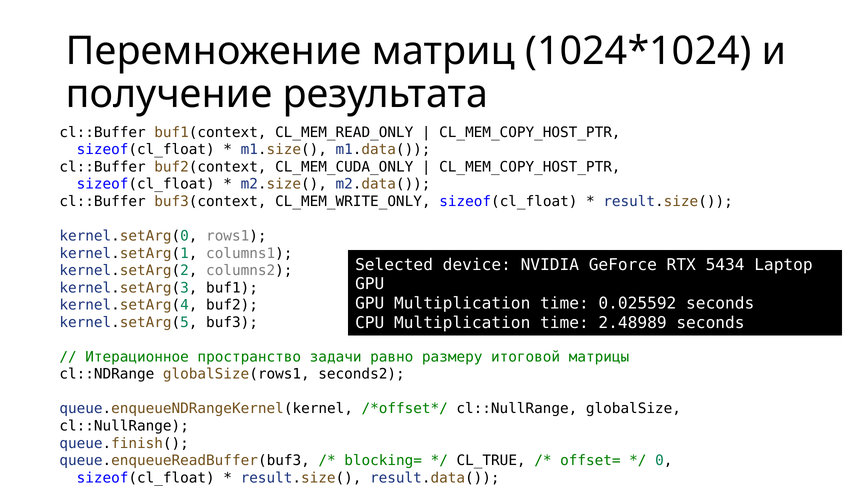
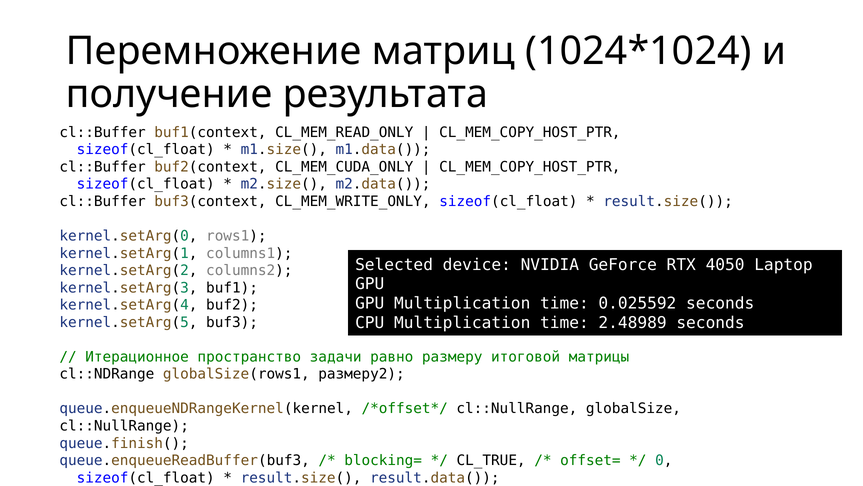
5434: 5434 -> 4050
seconds2: seconds2 -> размеру2
